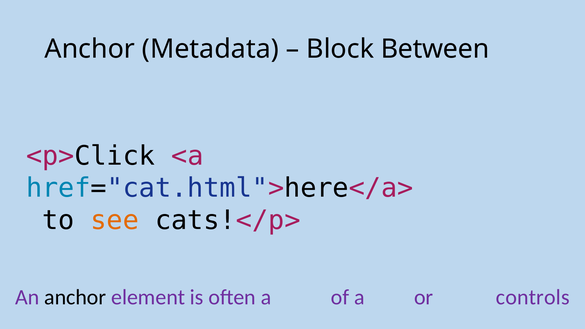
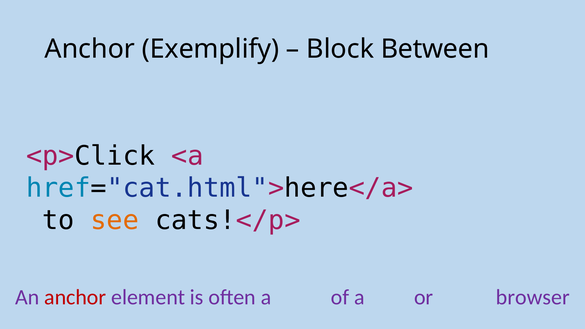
Metadata: Metadata -> Exemplify
anchor at (75, 297) colour: black -> red
controls: controls -> browser
